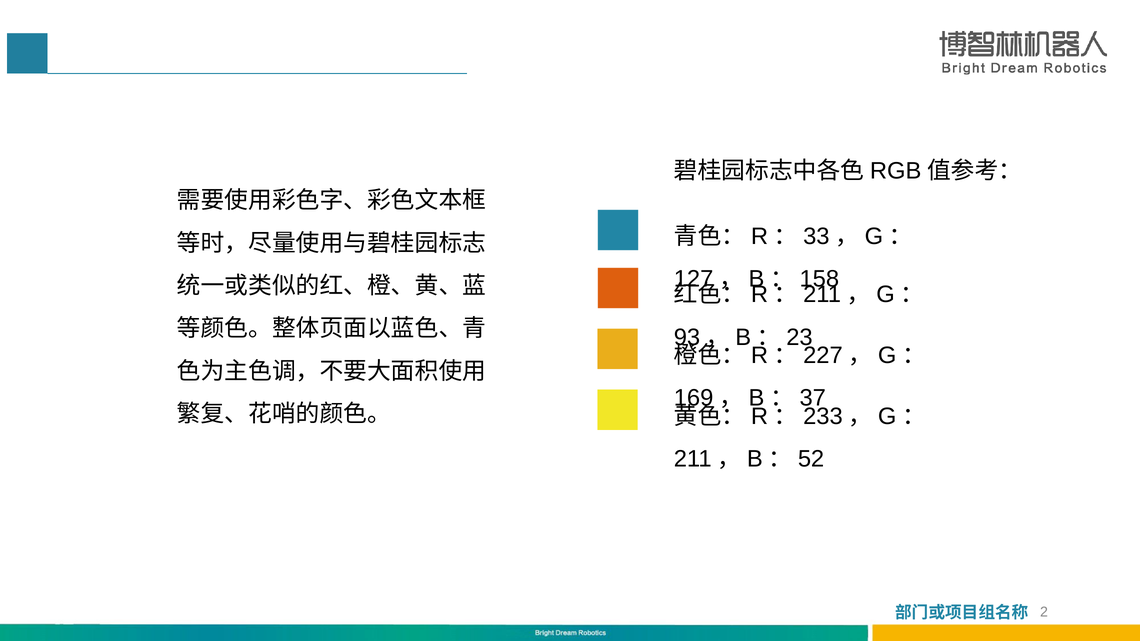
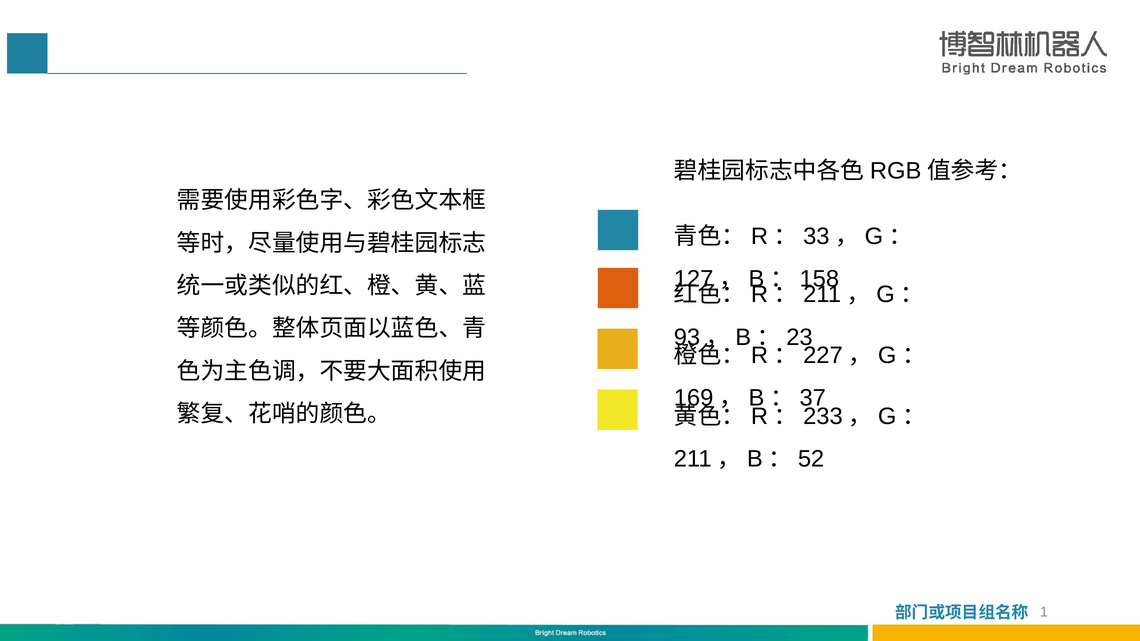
2: 2 -> 1
